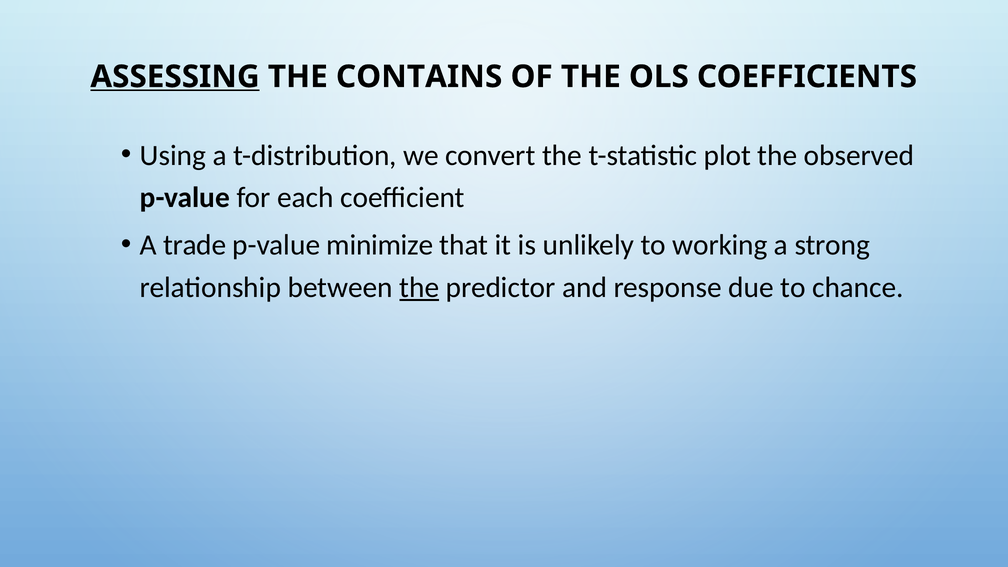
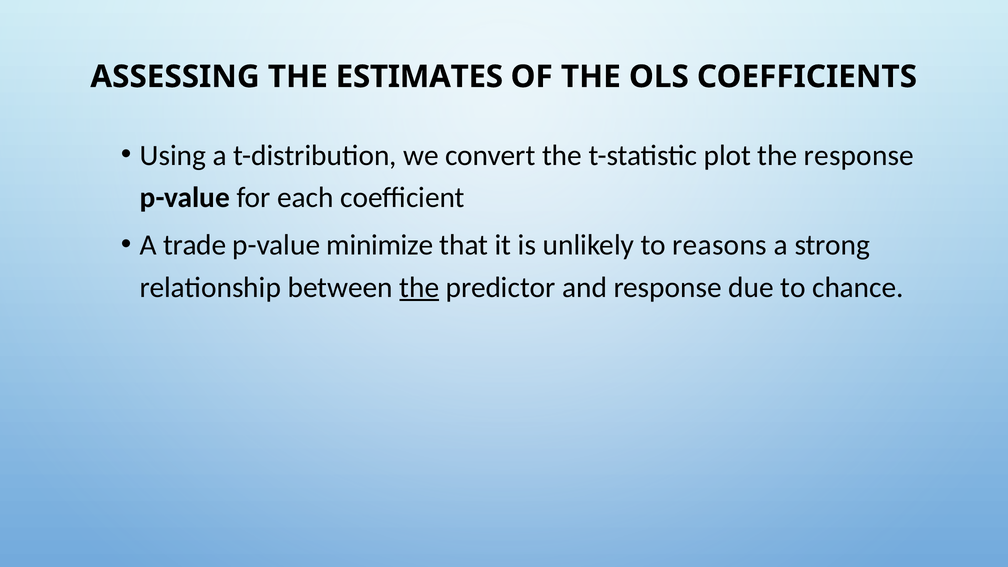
ASSESSING underline: present -> none
CONTAINS: CONTAINS -> ESTIMATES
the observed: observed -> response
working: working -> reasons
